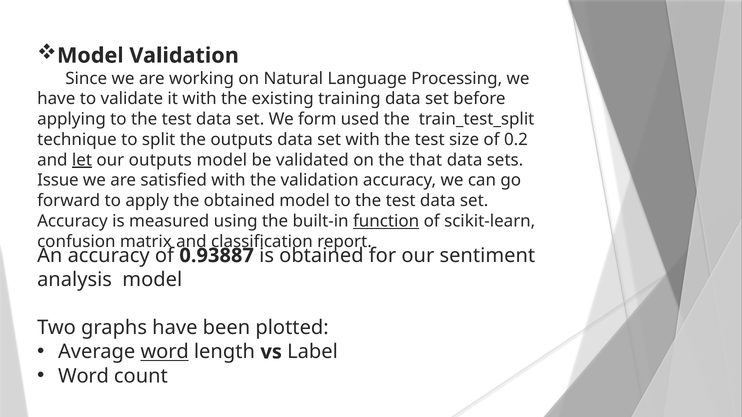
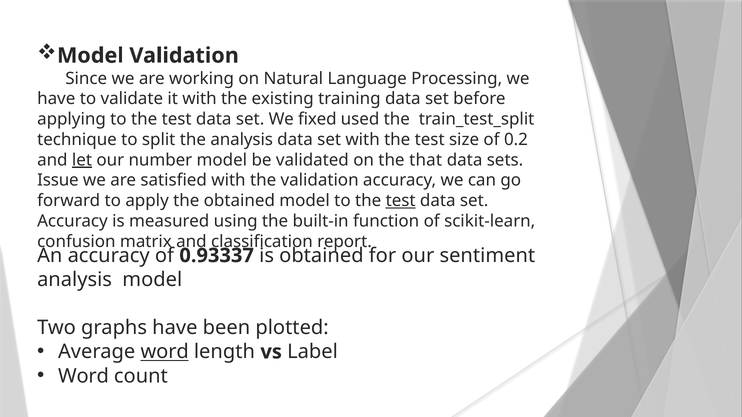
form: form -> fixed
the outputs: outputs -> analysis
our outputs: outputs -> number
test at (401, 201) underline: none -> present
function underline: present -> none
0.93887: 0.93887 -> 0.93337
